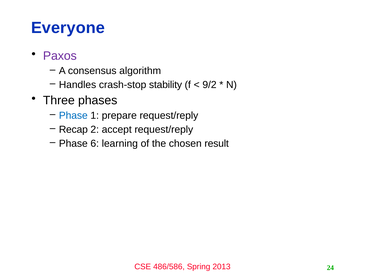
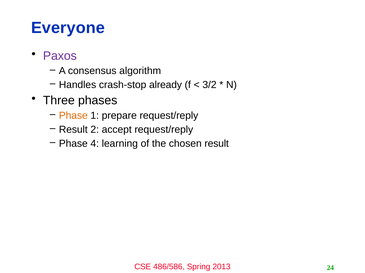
stability: stability -> already
9/2: 9/2 -> 3/2
Phase at (73, 116) colour: blue -> orange
Recap at (73, 130): Recap -> Result
6: 6 -> 4
